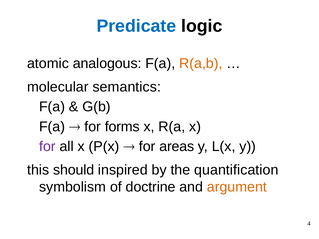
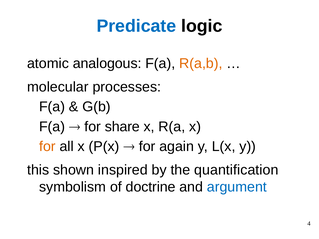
semantics: semantics -> processes
forms: forms -> share
for at (47, 147) colour: purple -> orange
areas: areas -> again
should: should -> shown
argument colour: orange -> blue
